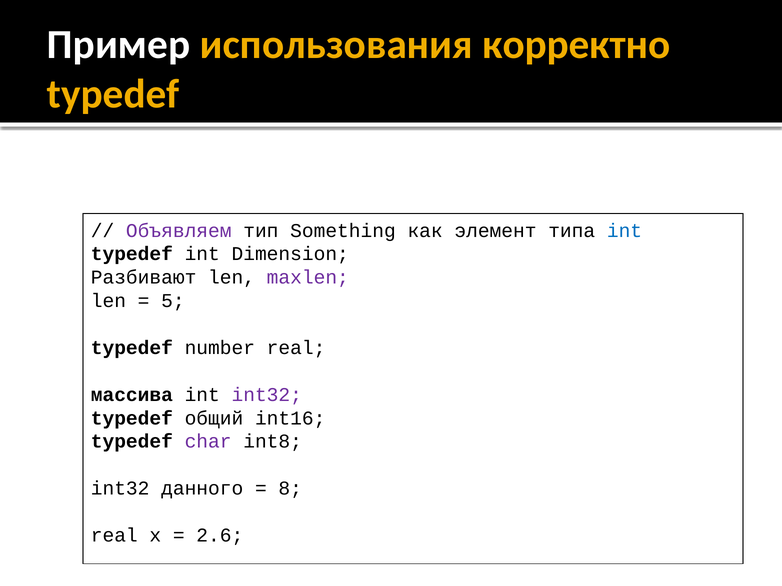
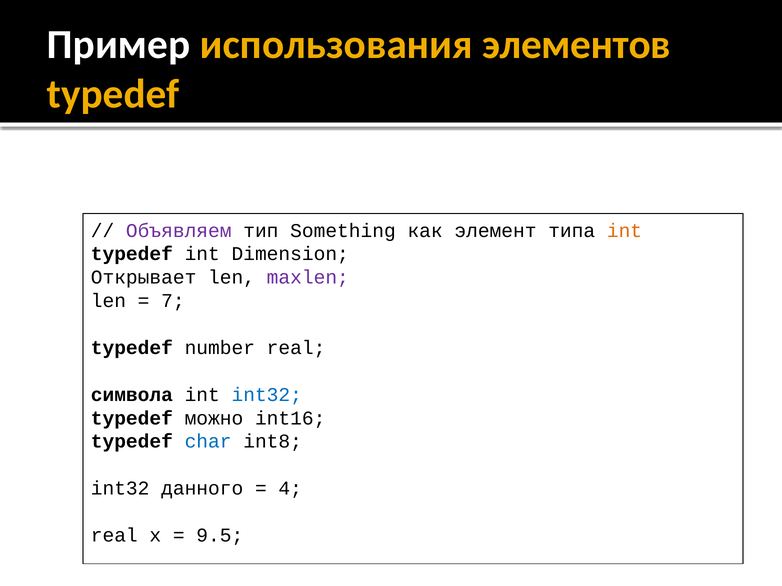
корректно: корректно -> элементов
int at (625, 231) colour: blue -> orange
Разбивают: Разбивают -> Открывает
5: 5 -> 7
массива: массива -> символа
int32 at (267, 395) colour: purple -> blue
общий: общий -> можно
char colour: purple -> blue
8: 8 -> 4
2.6: 2.6 -> 9.5
